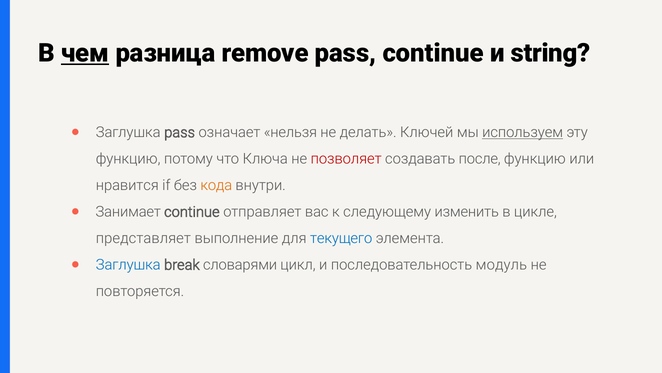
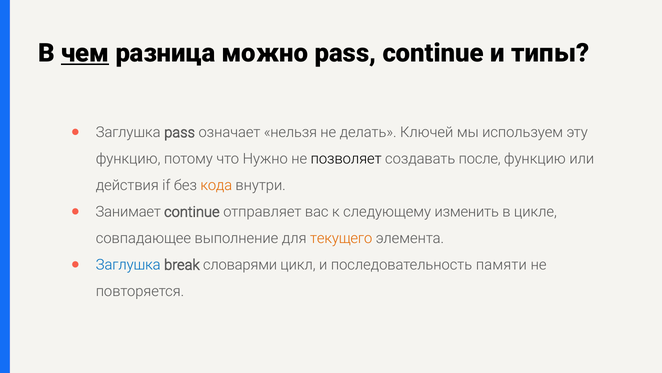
remove: remove -> можно
string: string -> типы
используем underline: present -> none
Ключа: Ключа -> Нужно
позволяет colour: red -> black
нравится: нравится -> действия
представляет: представляет -> совпадающее
текущего colour: blue -> orange
модуль: модуль -> памяти
